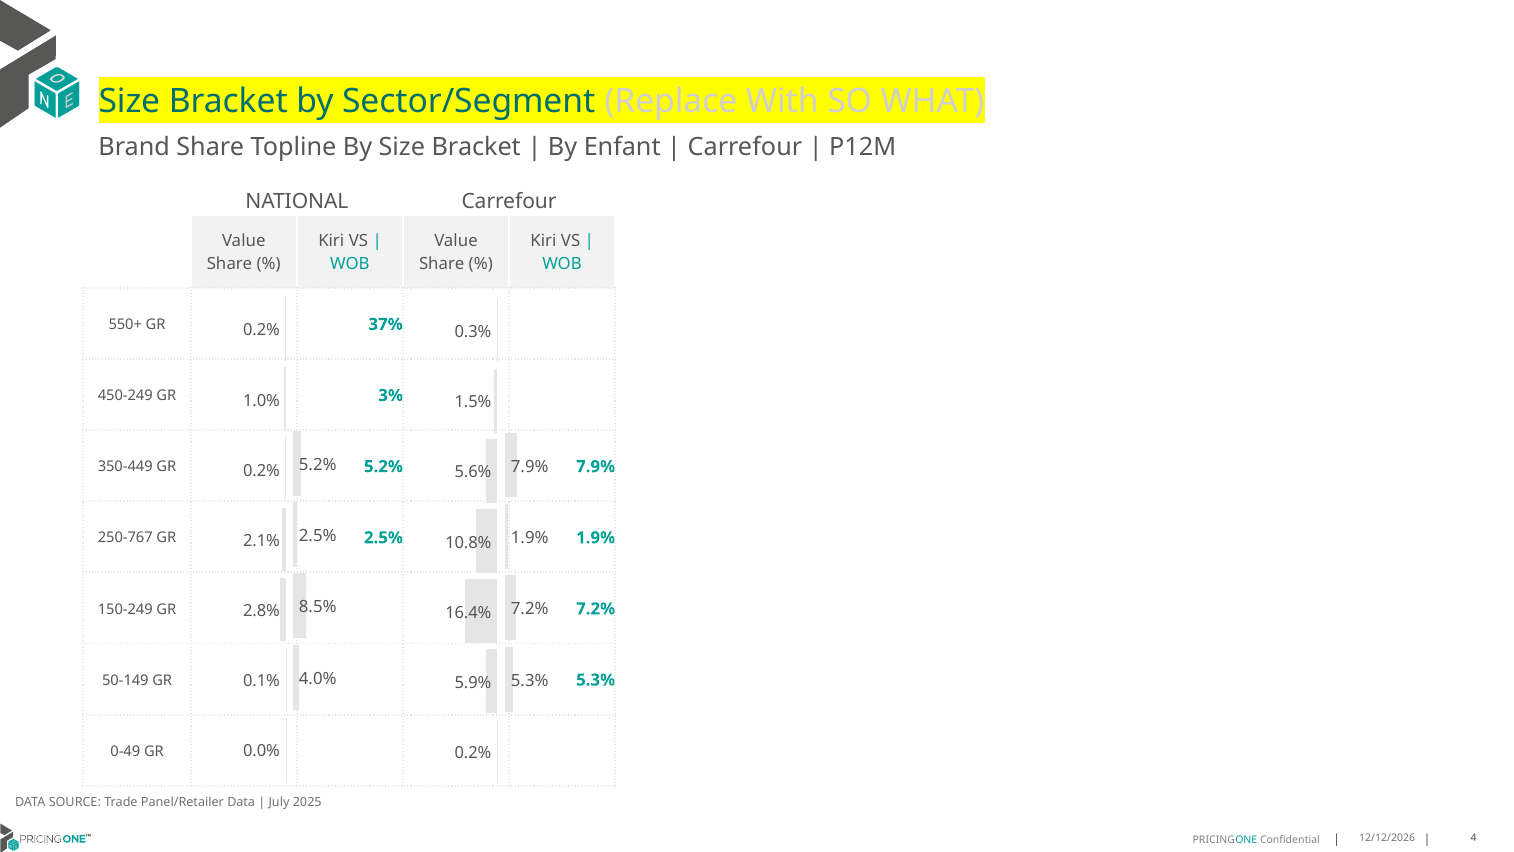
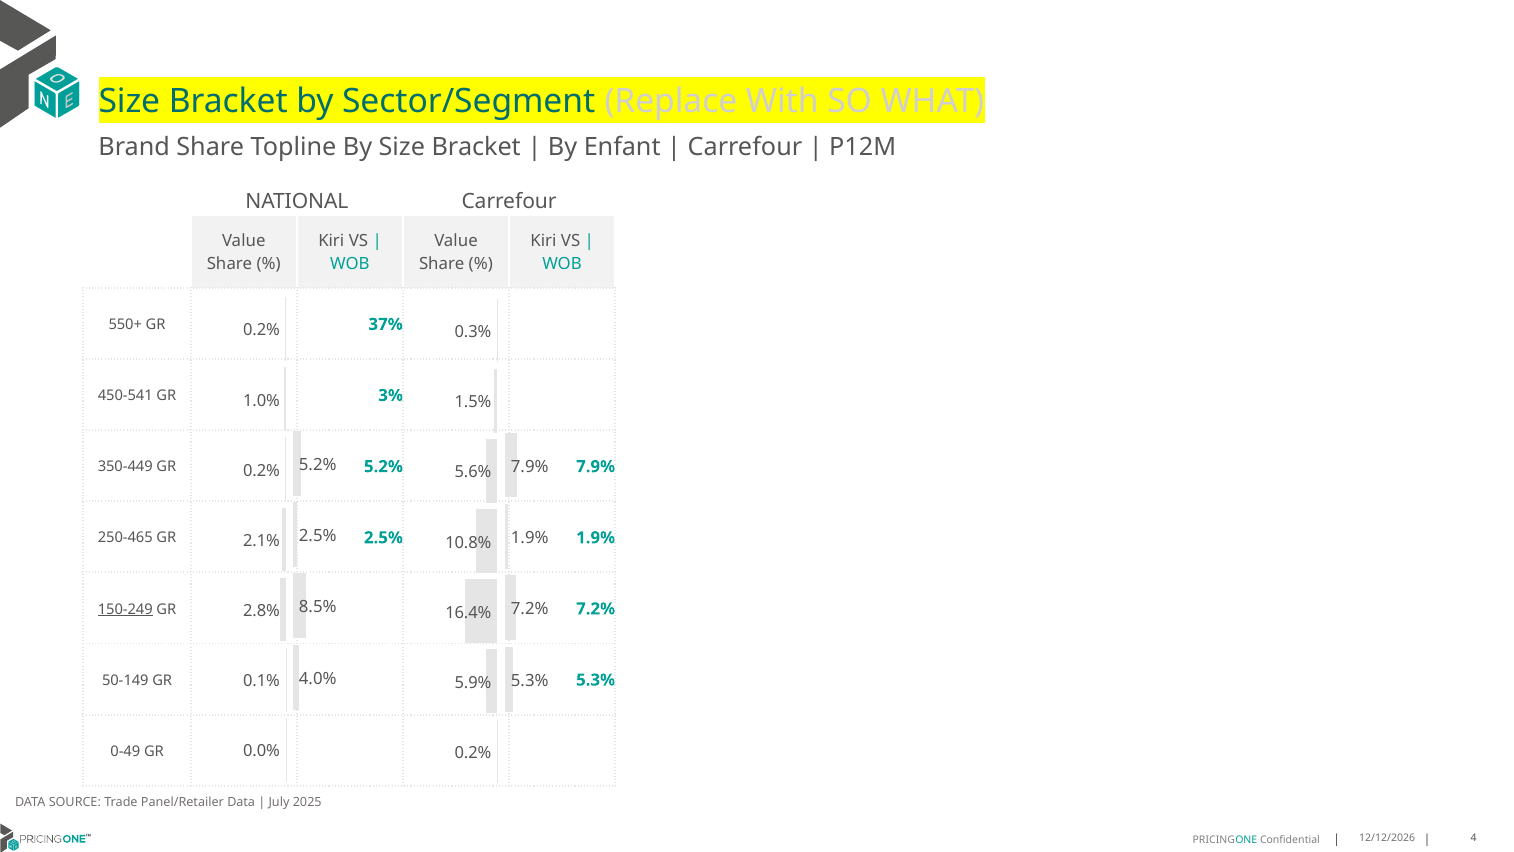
450-249: 450-249 -> 450-541
250-767: 250-767 -> 250-465
150-249 underline: none -> present
